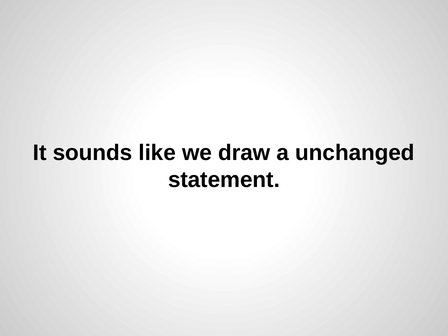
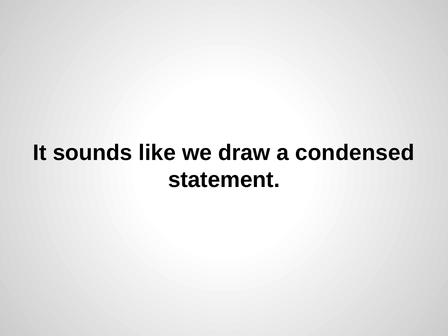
unchanged: unchanged -> condensed
